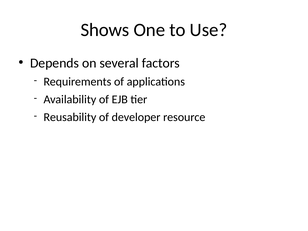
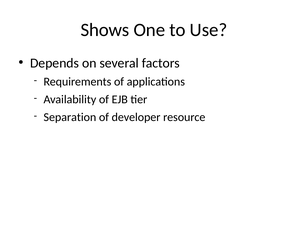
Reusability: Reusability -> Separation
